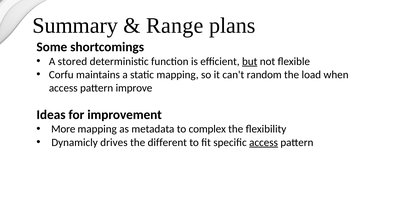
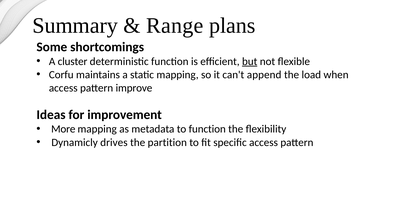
stored: stored -> cluster
random: random -> append
to complex: complex -> function
different: different -> partition
access at (264, 142) underline: present -> none
